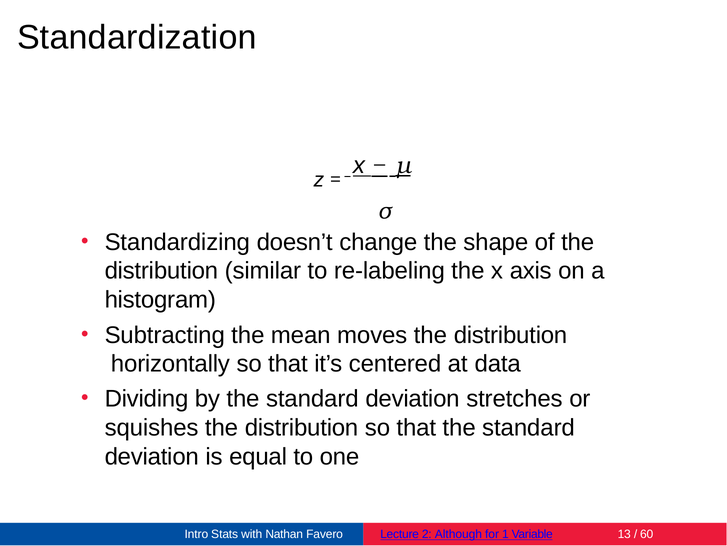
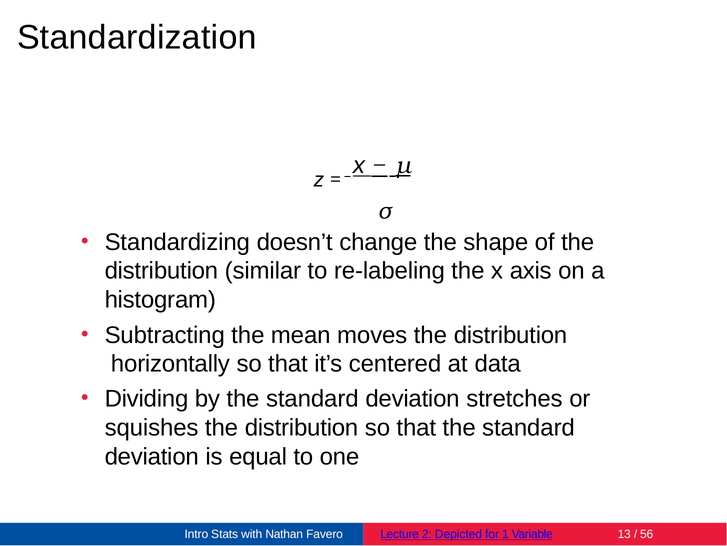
Although: Although -> Depicted
60: 60 -> 56
